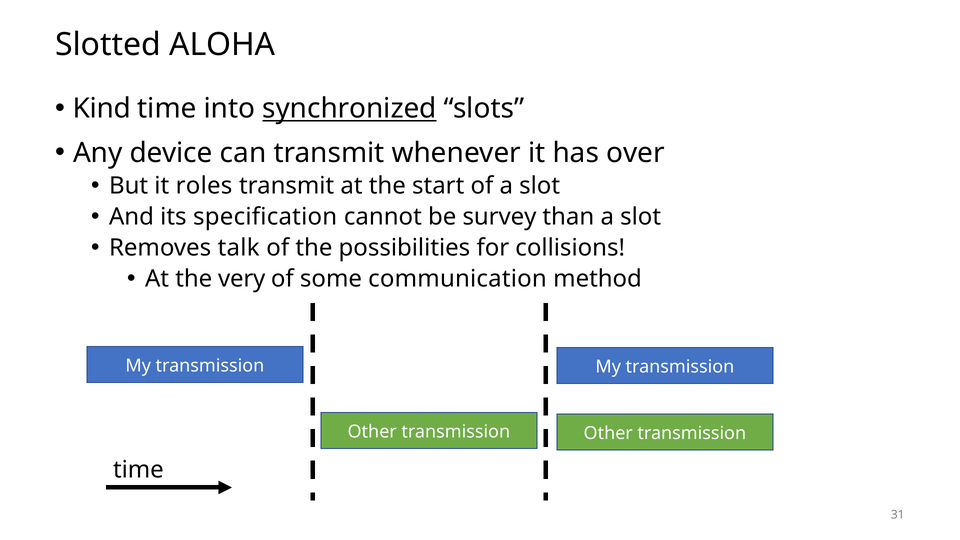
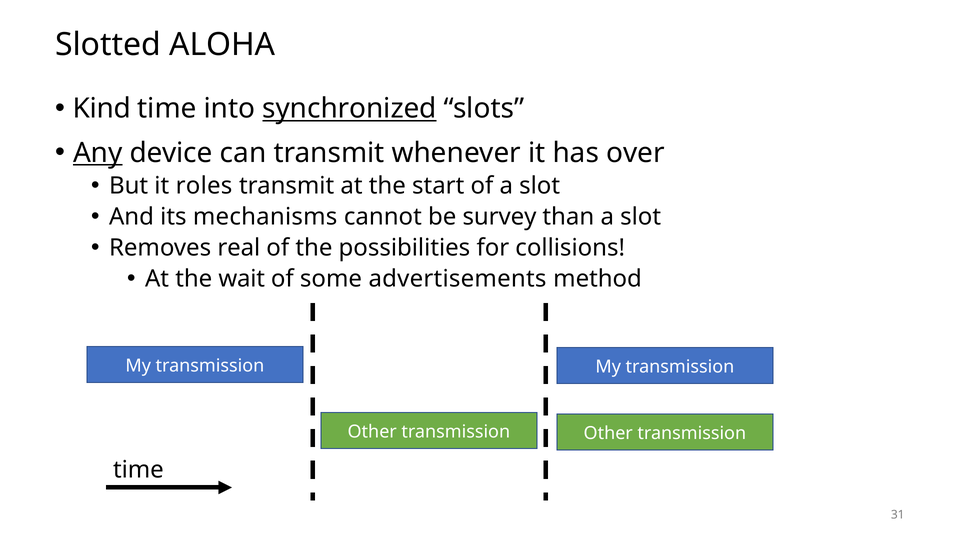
Any underline: none -> present
specification: specification -> mechanisms
talk: talk -> real
very: very -> wait
communication: communication -> advertisements
